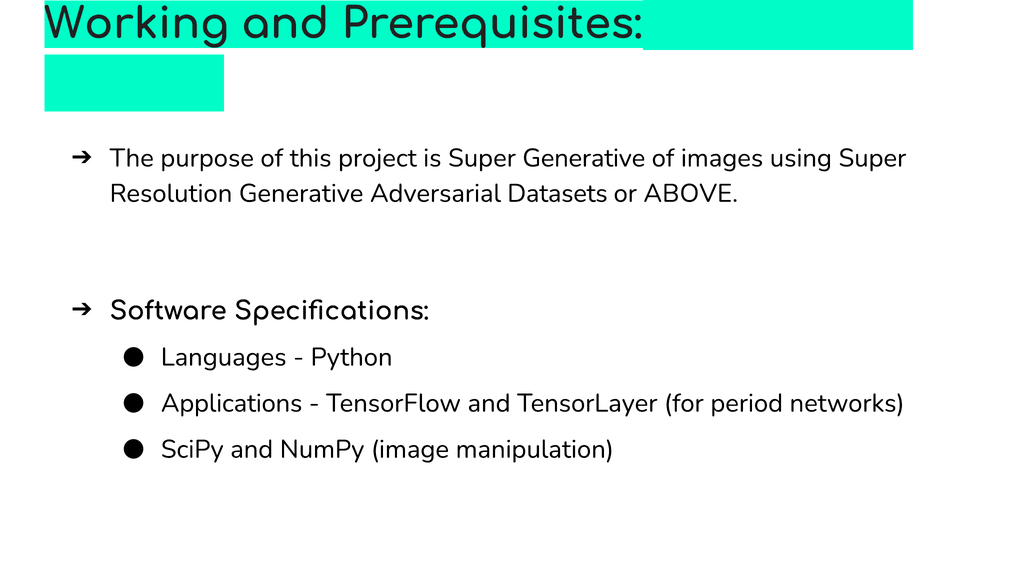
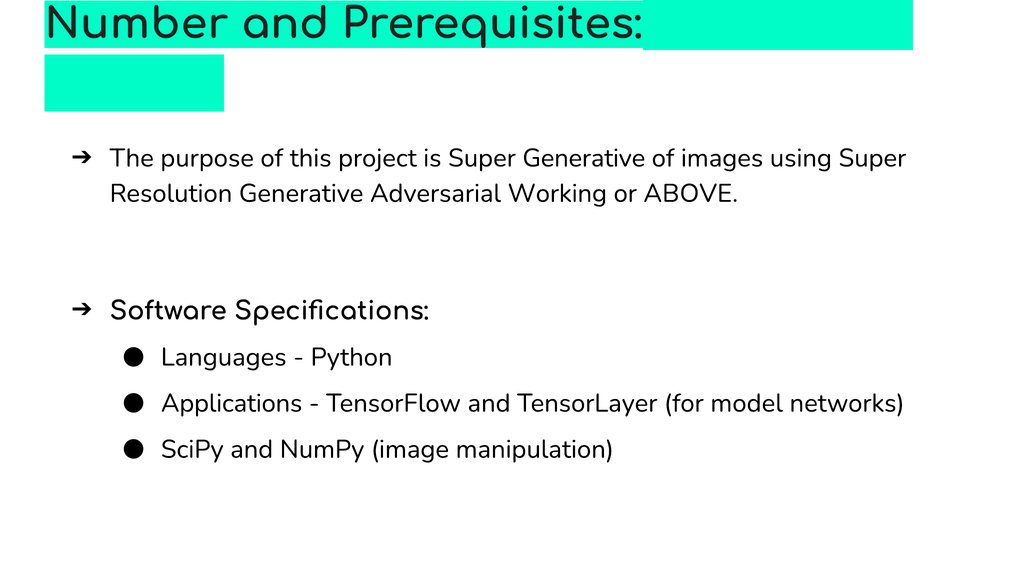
Working: Working -> Number
Datasets: Datasets -> Working
period: period -> model
